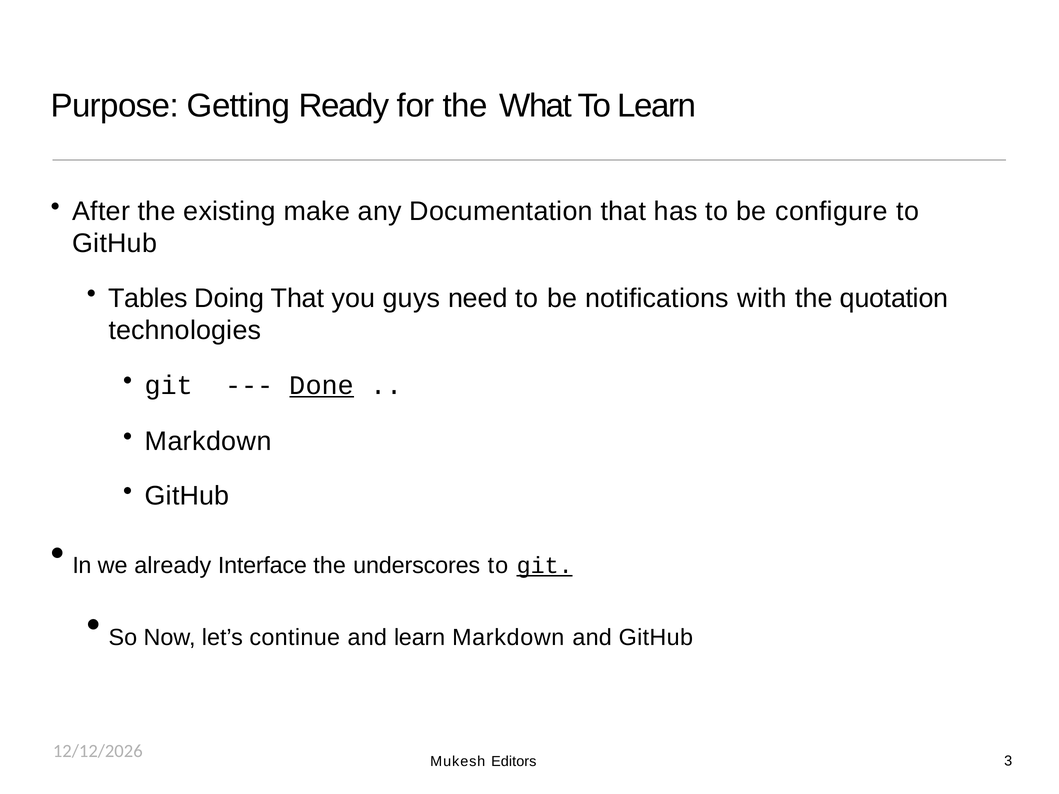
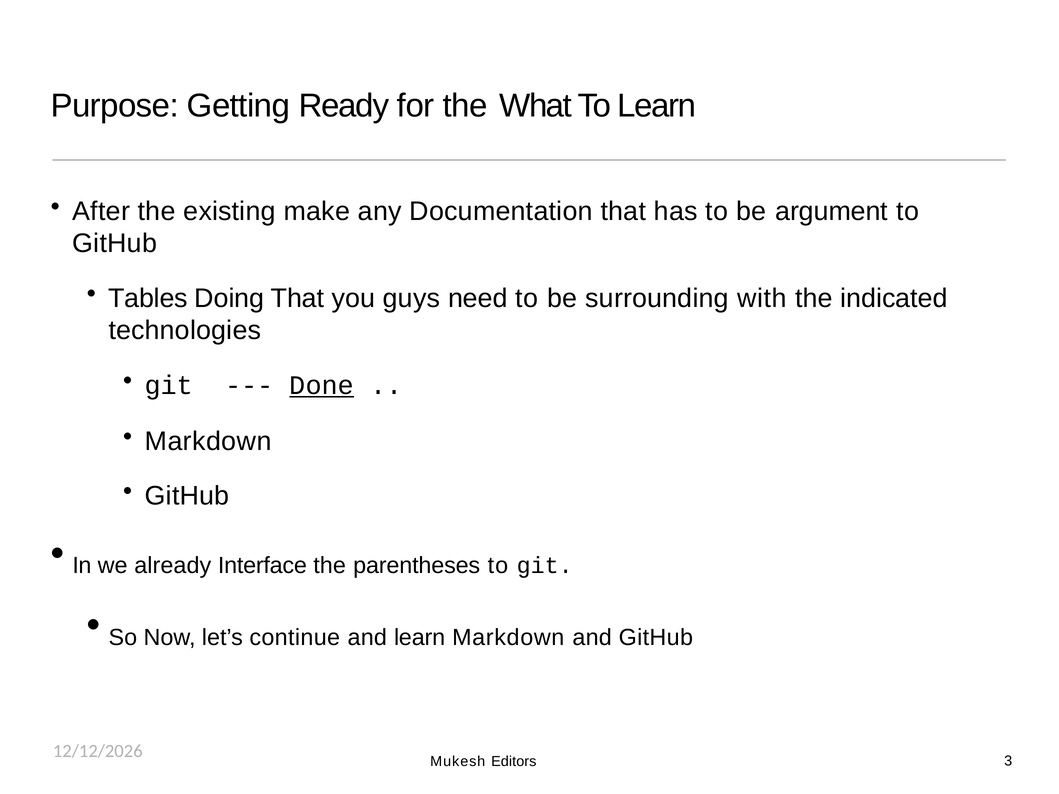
configure: configure -> argument
notifications: notifications -> surrounding
quotation: quotation -> indicated
underscores: underscores -> parentheses
git at (545, 566) underline: present -> none
